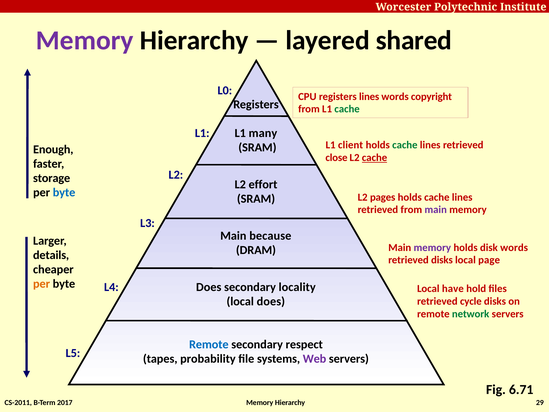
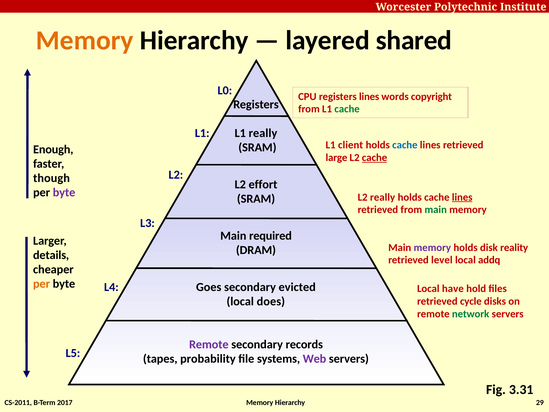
Memory at (85, 40) colour: purple -> orange
L1 many: many -> really
cache at (405, 145) colour: green -> blue
close: close -> large
storage: storage -> though
byte at (64, 192) colour: blue -> purple
L2 pages: pages -> really
lines at (462, 197) underline: none -> present
main at (436, 210) colour: purple -> green
because: because -> required
disk words: words -> reality
retrieved disks: disks -> level
page: page -> addq
Does at (209, 287): Does -> Goes
locality: locality -> evicted
Remote at (209, 344) colour: blue -> purple
respect: respect -> records
6.71: 6.71 -> 3.31
